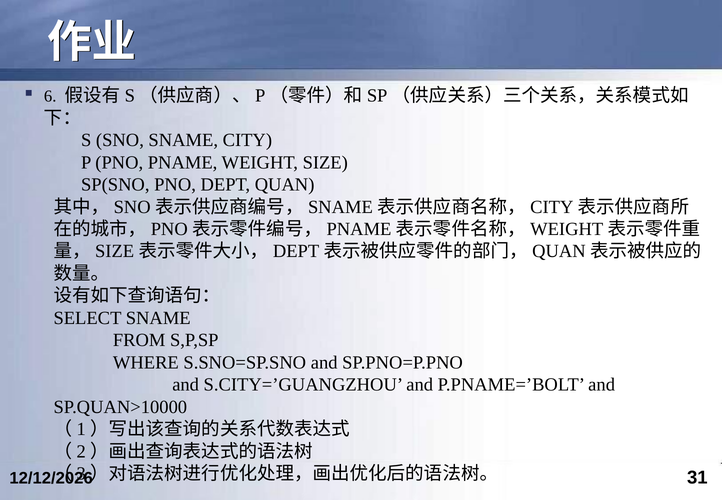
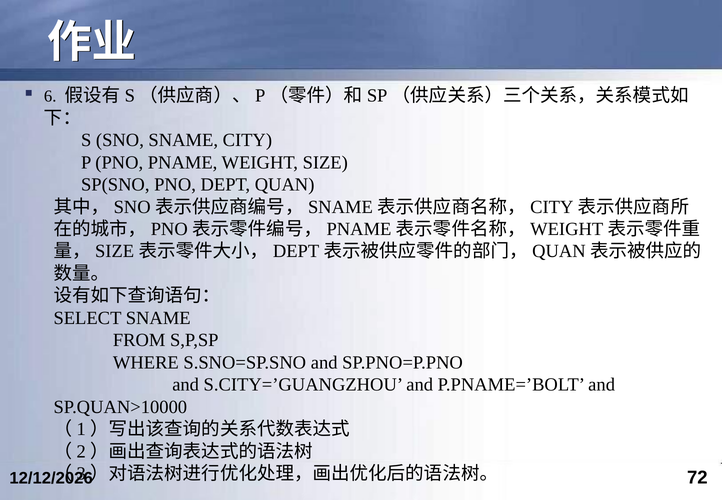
31: 31 -> 72
